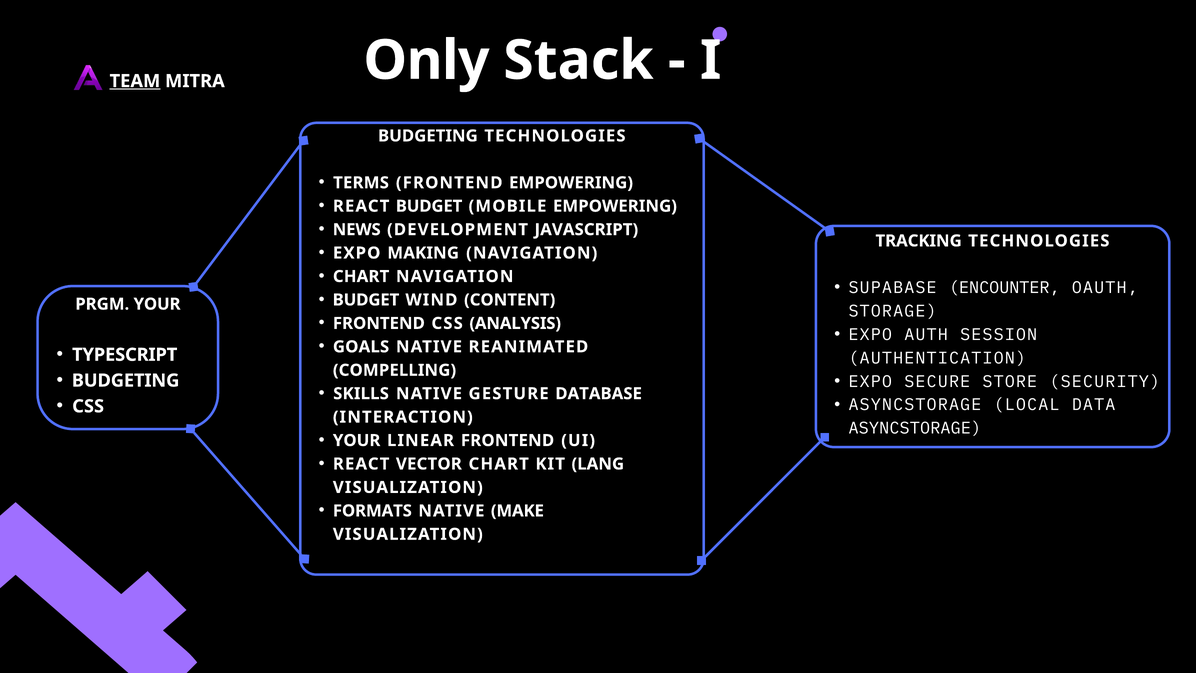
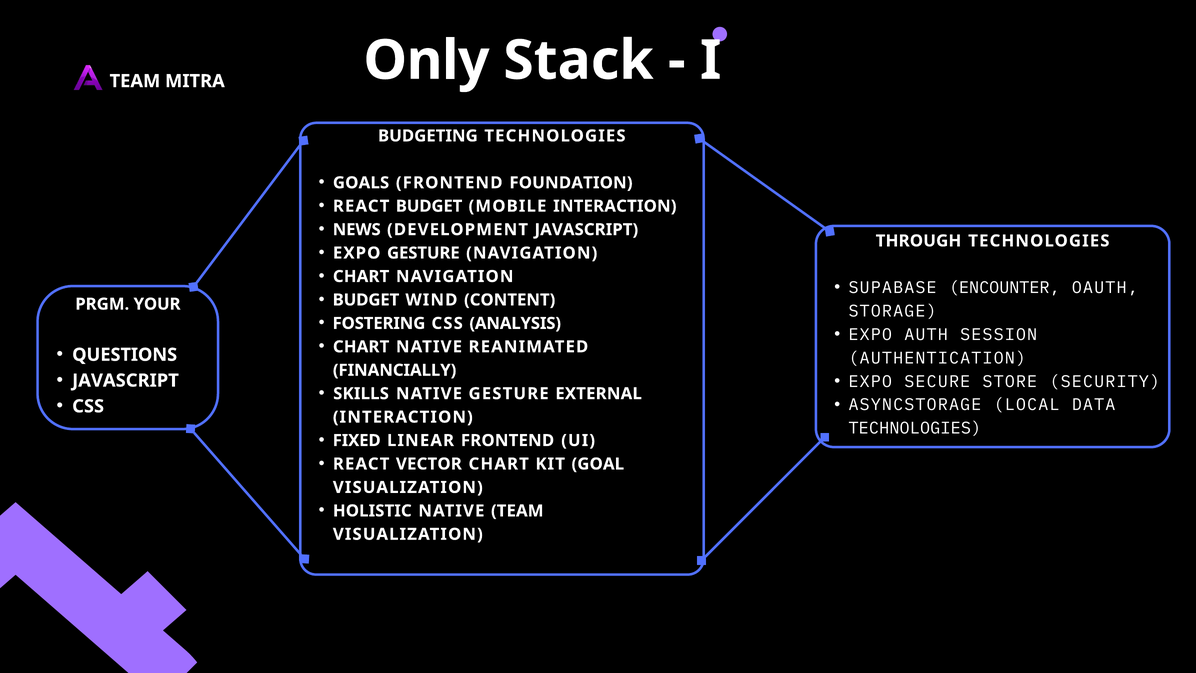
TEAM at (135, 81) underline: present -> none
TERMS: TERMS -> GOALS
FRONTEND EMPOWERING: EMPOWERING -> FOUNDATION
MOBILE EMPOWERING: EMPOWERING -> INTERACTION
TRACKING: TRACKING -> THROUGH
EXPO MAKING: MAKING -> GESTURE
FRONTEND at (379, 323): FRONTEND -> FOSTERING
GOALS at (361, 347): GOALS -> CHART
TYPESCRIPT: TYPESCRIPT -> QUESTIONS
COMPELLING: COMPELLING -> FINANCIALLY
BUDGETING at (126, 380): BUDGETING -> JAVASCRIPT
DATABASE: DATABASE -> EXTERNAL
ASYNCSTORAGE at (915, 428): ASYNCSTORAGE -> TECHNOLOGIES
YOUR at (357, 440): YOUR -> FIXED
LANG: LANG -> GOAL
FORMATS: FORMATS -> HOLISTIC
NATIVE MAKE: MAKE -> TEAM
